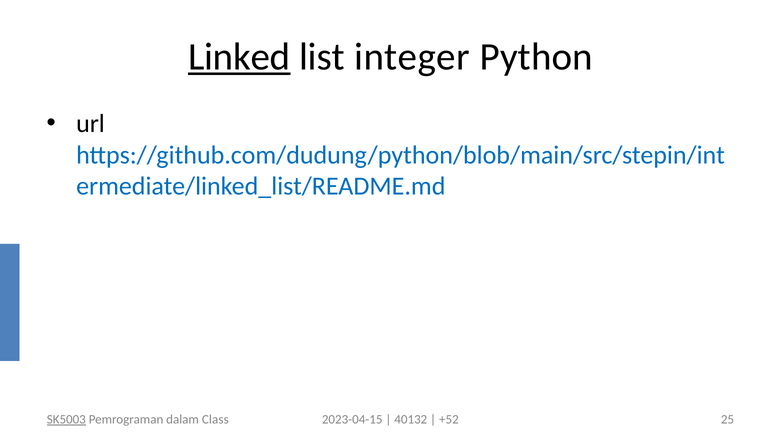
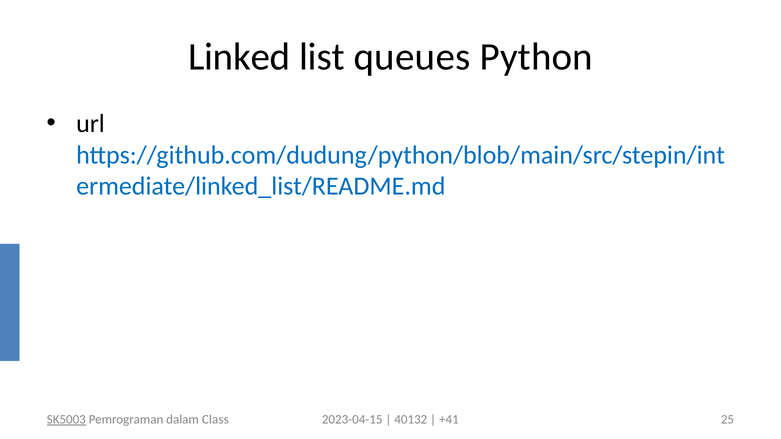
Linked underline: present -> none
integer: integer -> queues
+52: +52 -> +41
